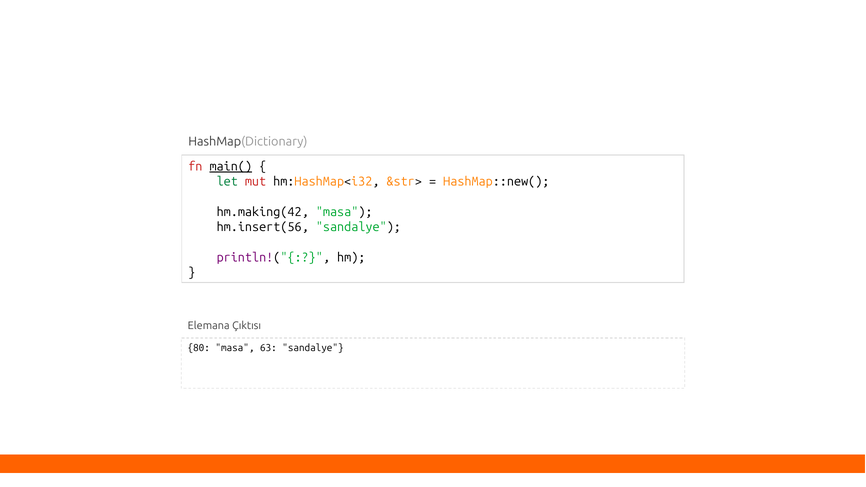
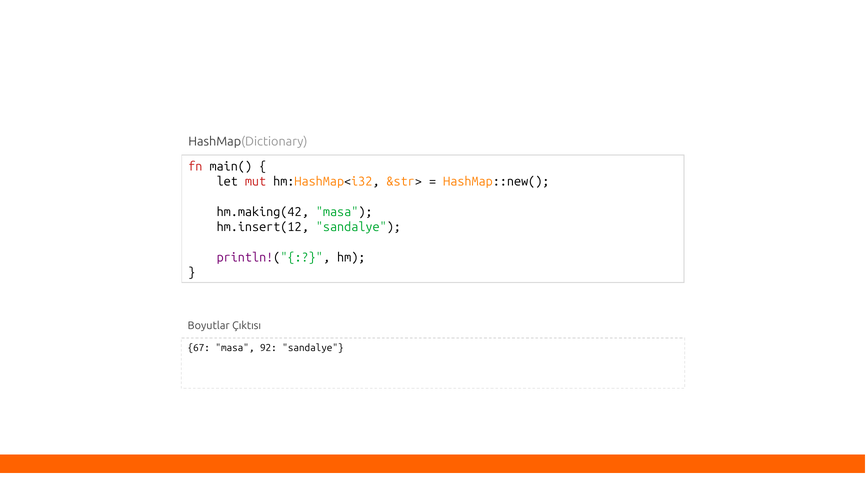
main( underline: present -> none
let colour: green -> black
hm.insert(56: hm.insert(56 -> hm.insert(12
Elemana: Elemana -> Boyutlar
80: 80 -> 67
63: 63 -> 92
